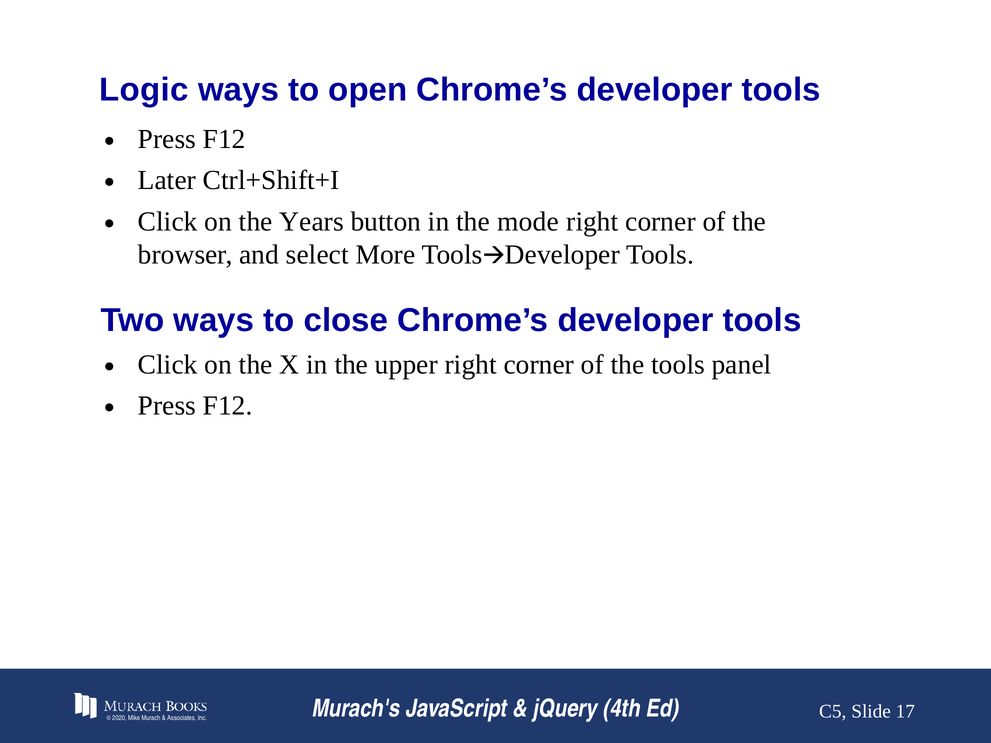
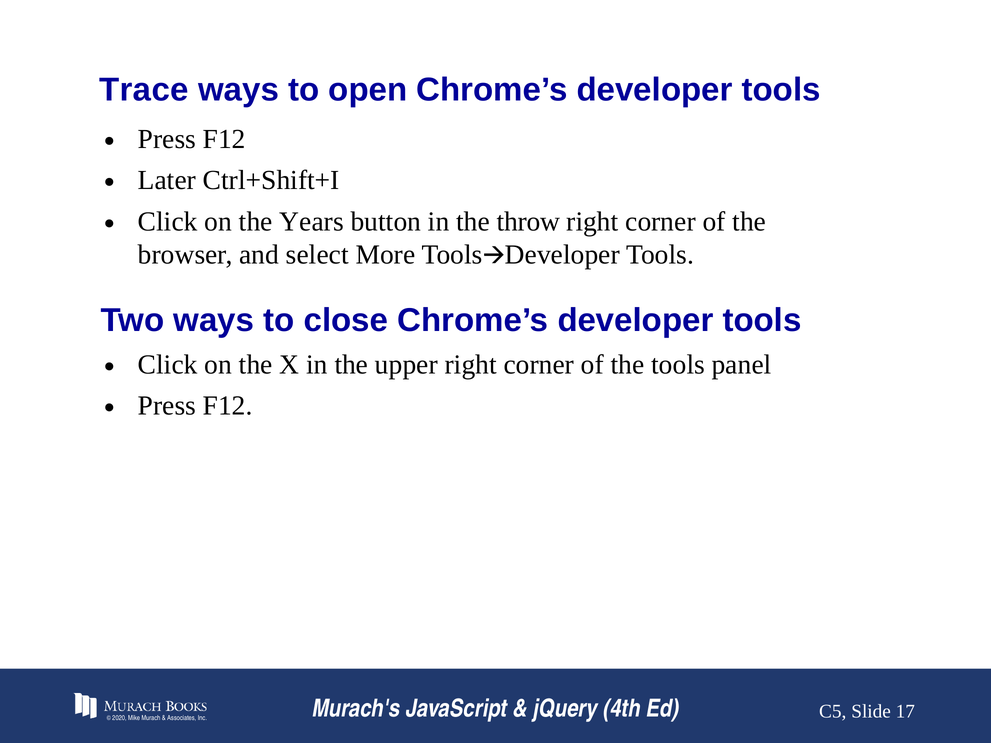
Logic: Logic -> Trace
mode: mode -> throw
